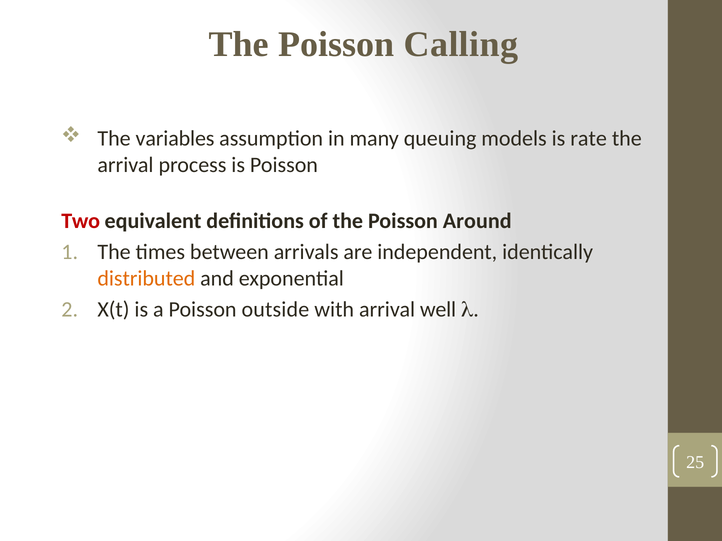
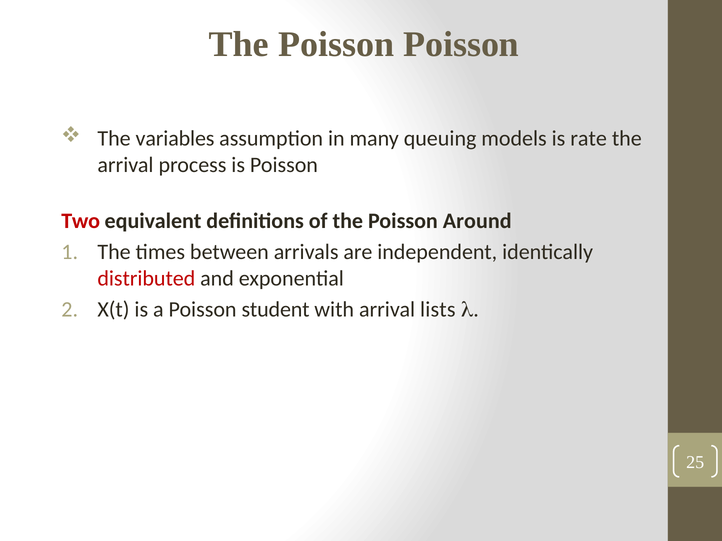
Poisson Calling: Calling -> Poisson
distributed colour: orange -> red
outside: outside -> student
well: well -> lists
